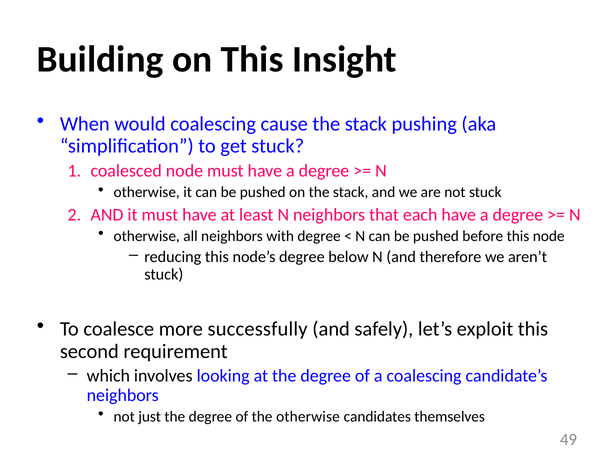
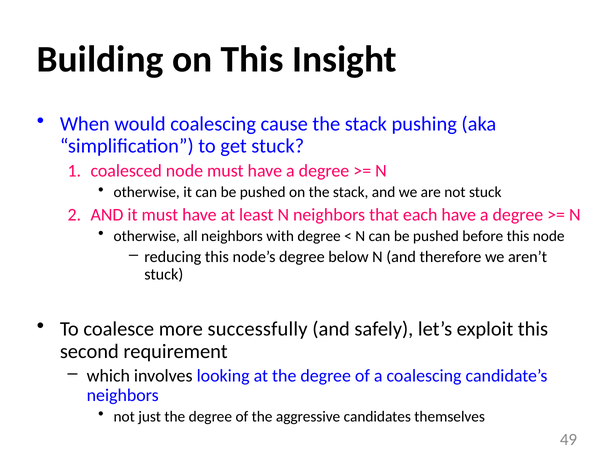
the otherwise: otherwise -> aggressive
